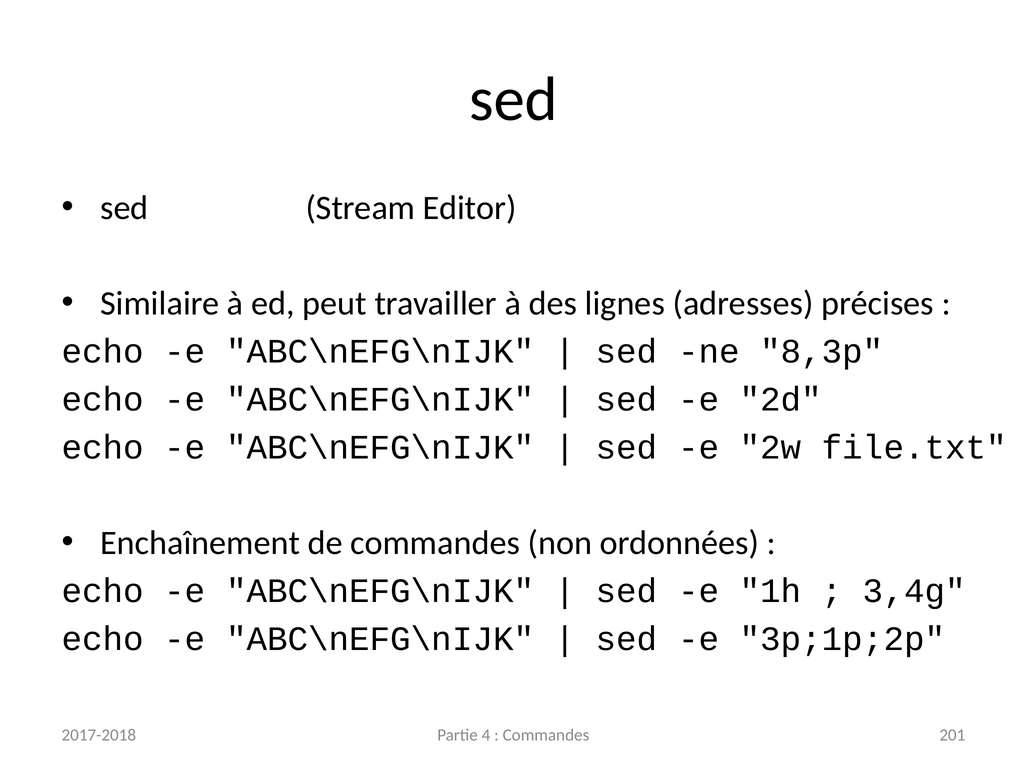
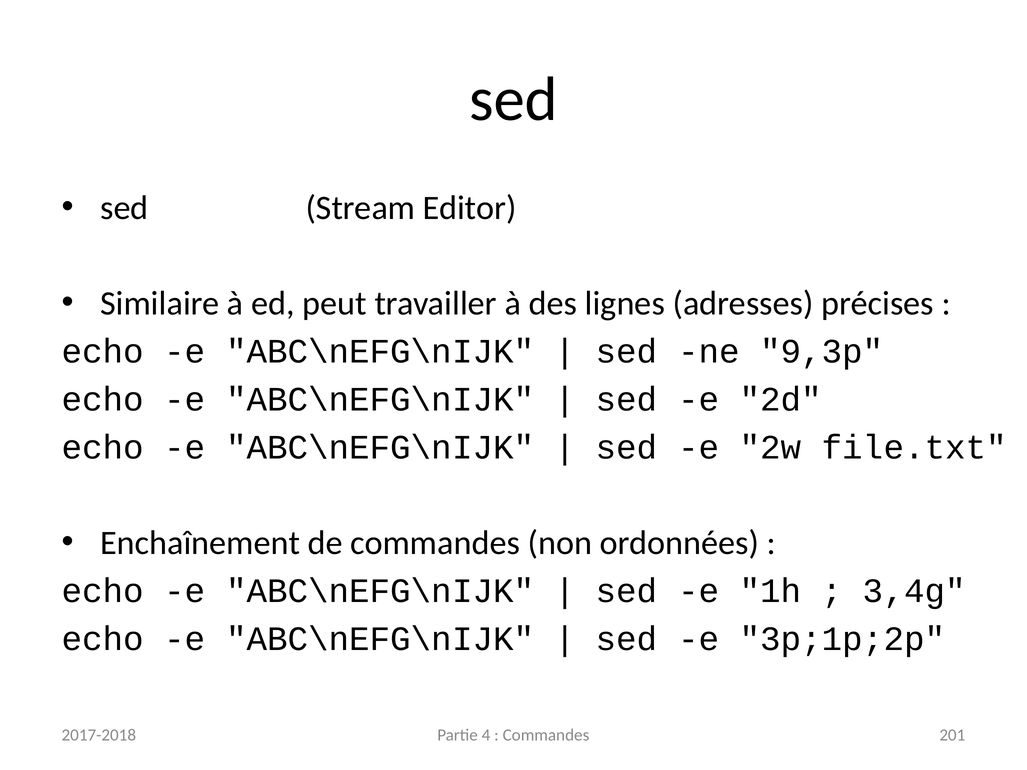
8,3p: 8,3p -> 9,3p
